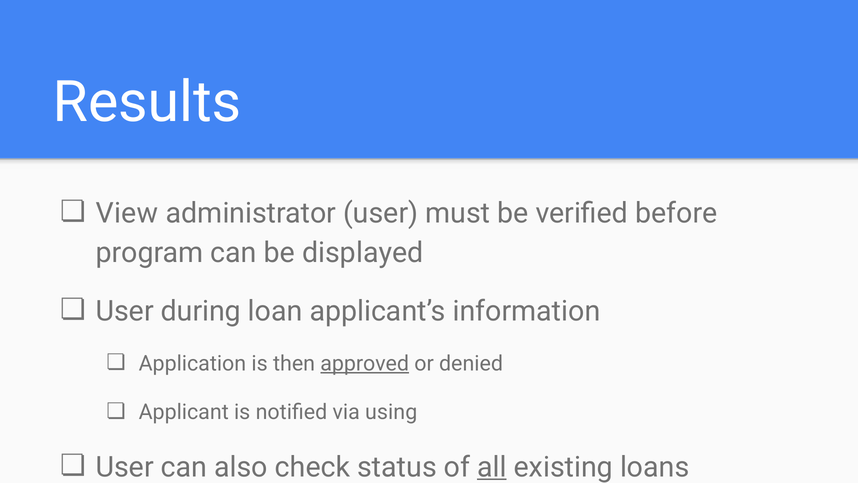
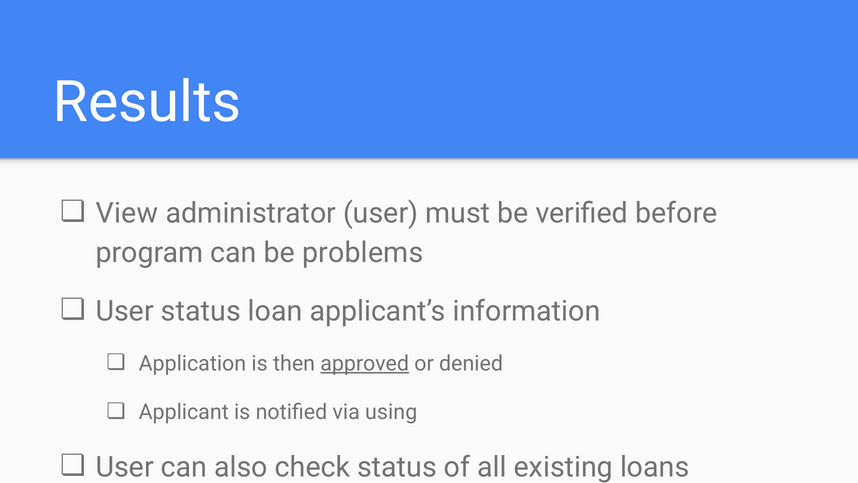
be displayed: displayed -> problems
User during: during -> status
all underline: present -> none
